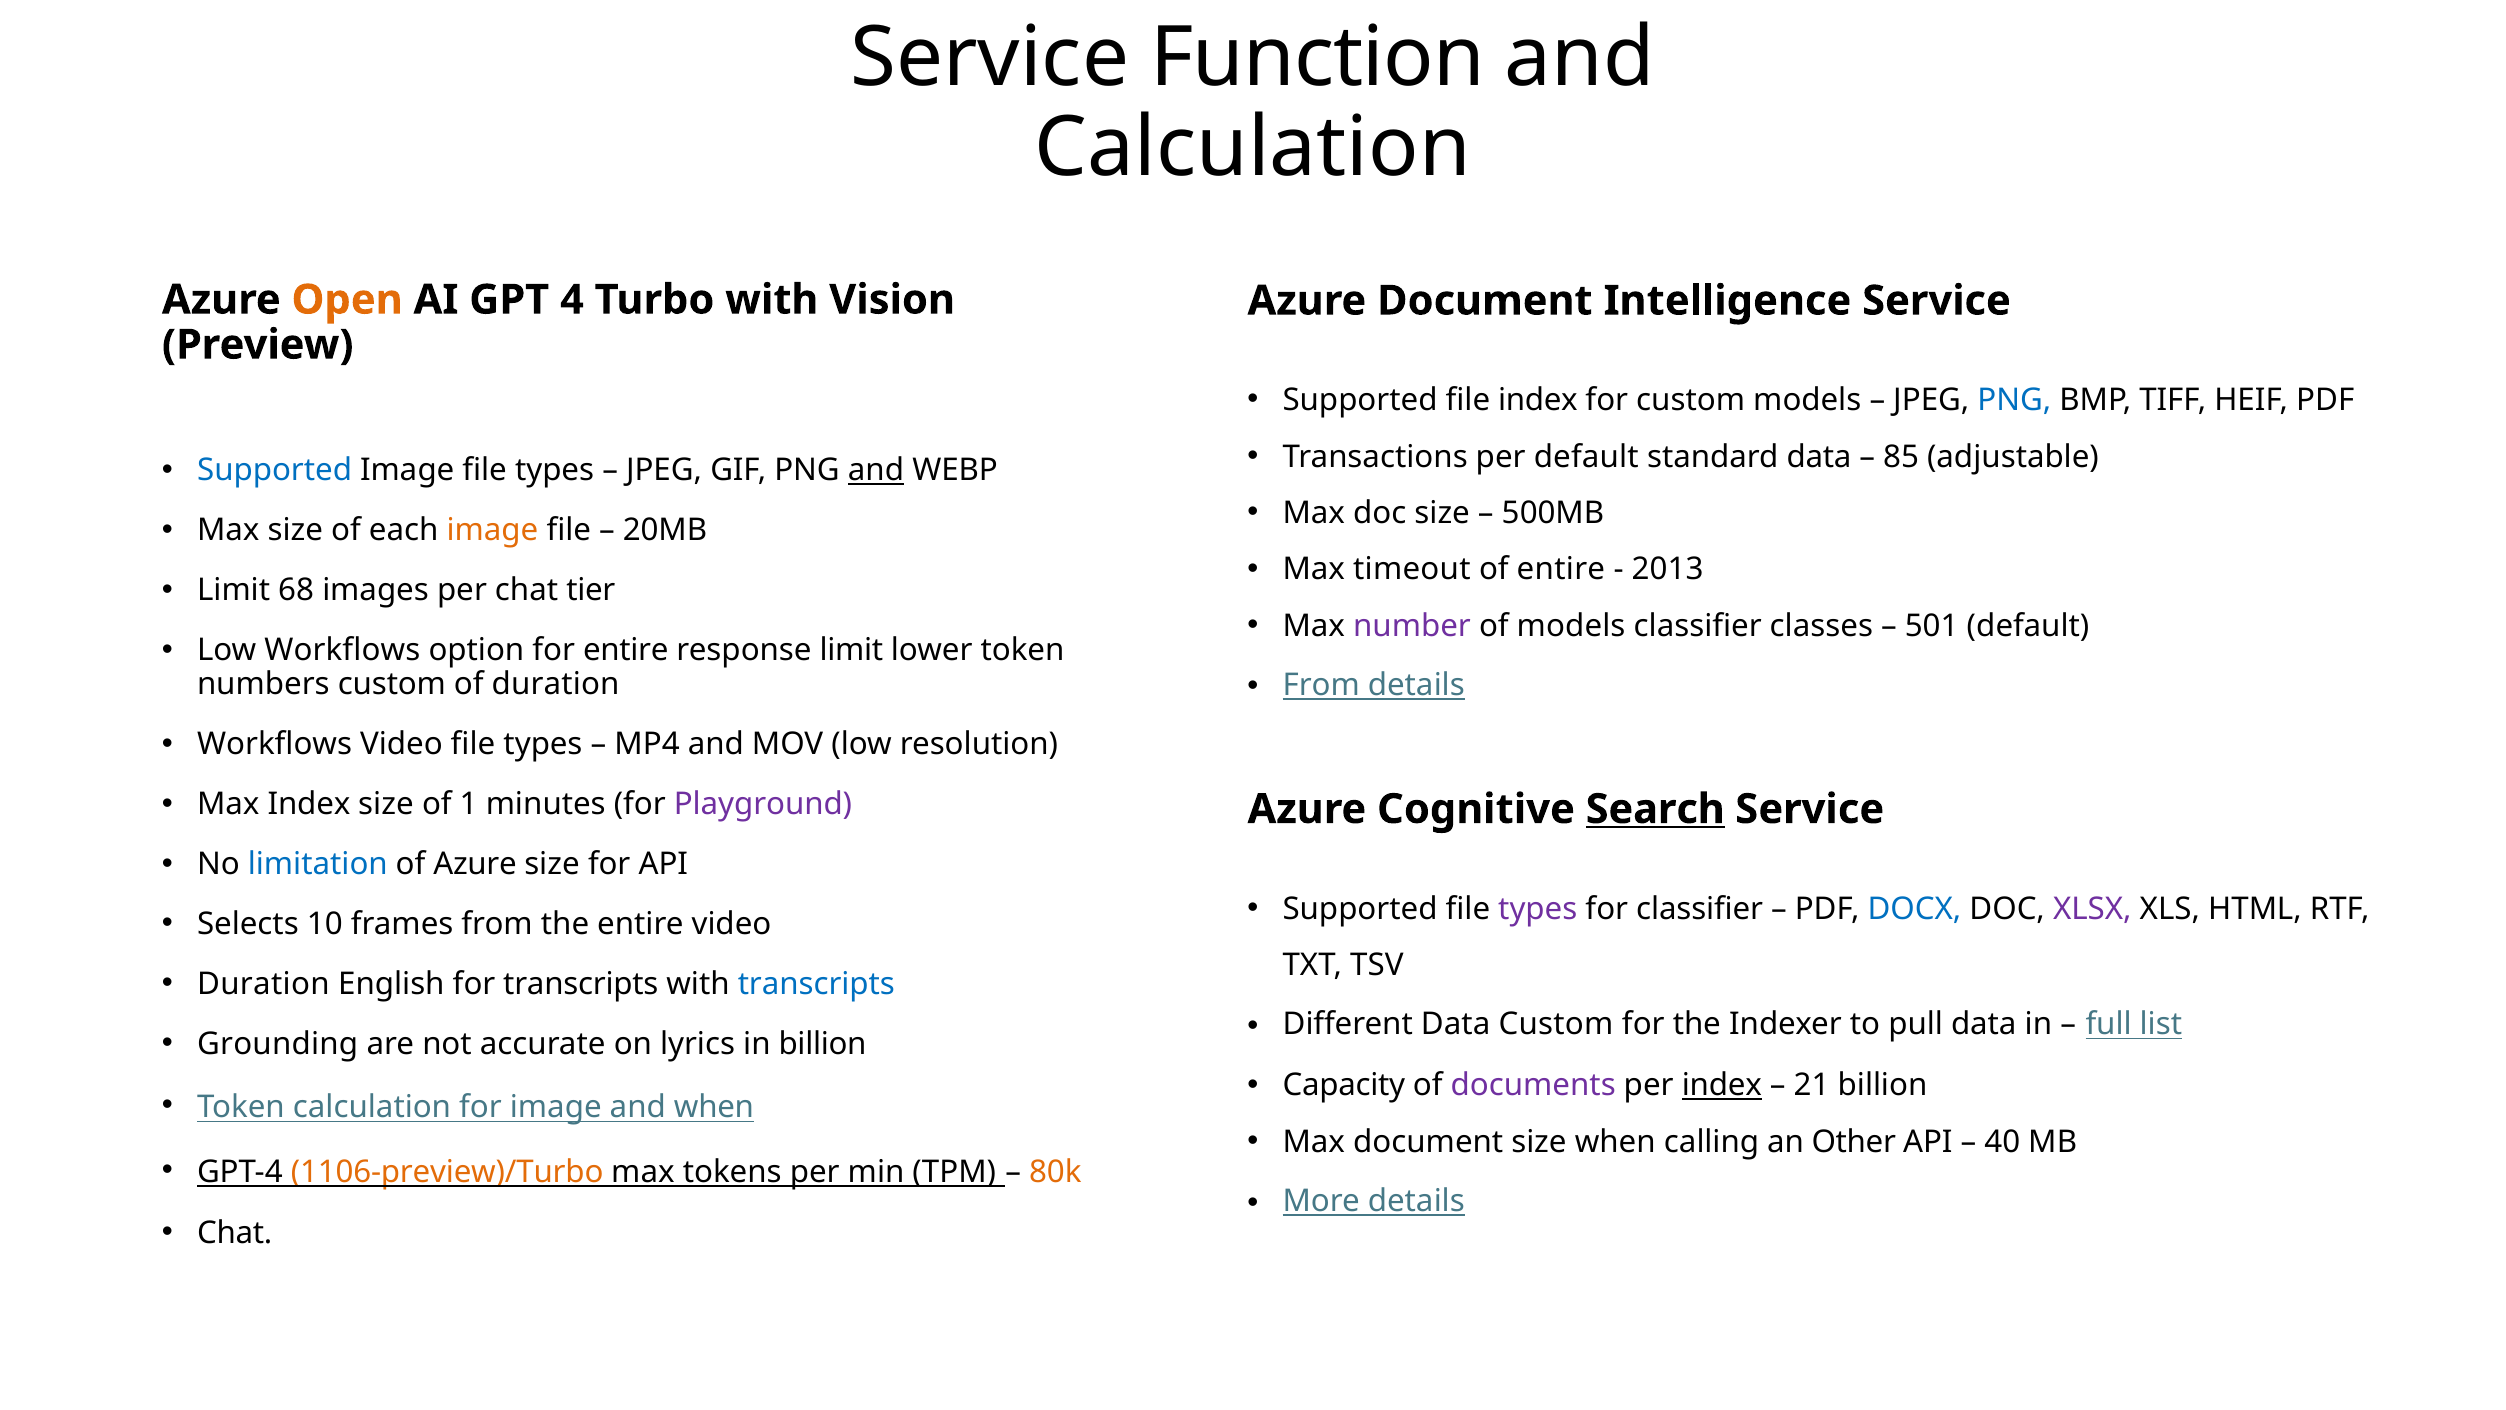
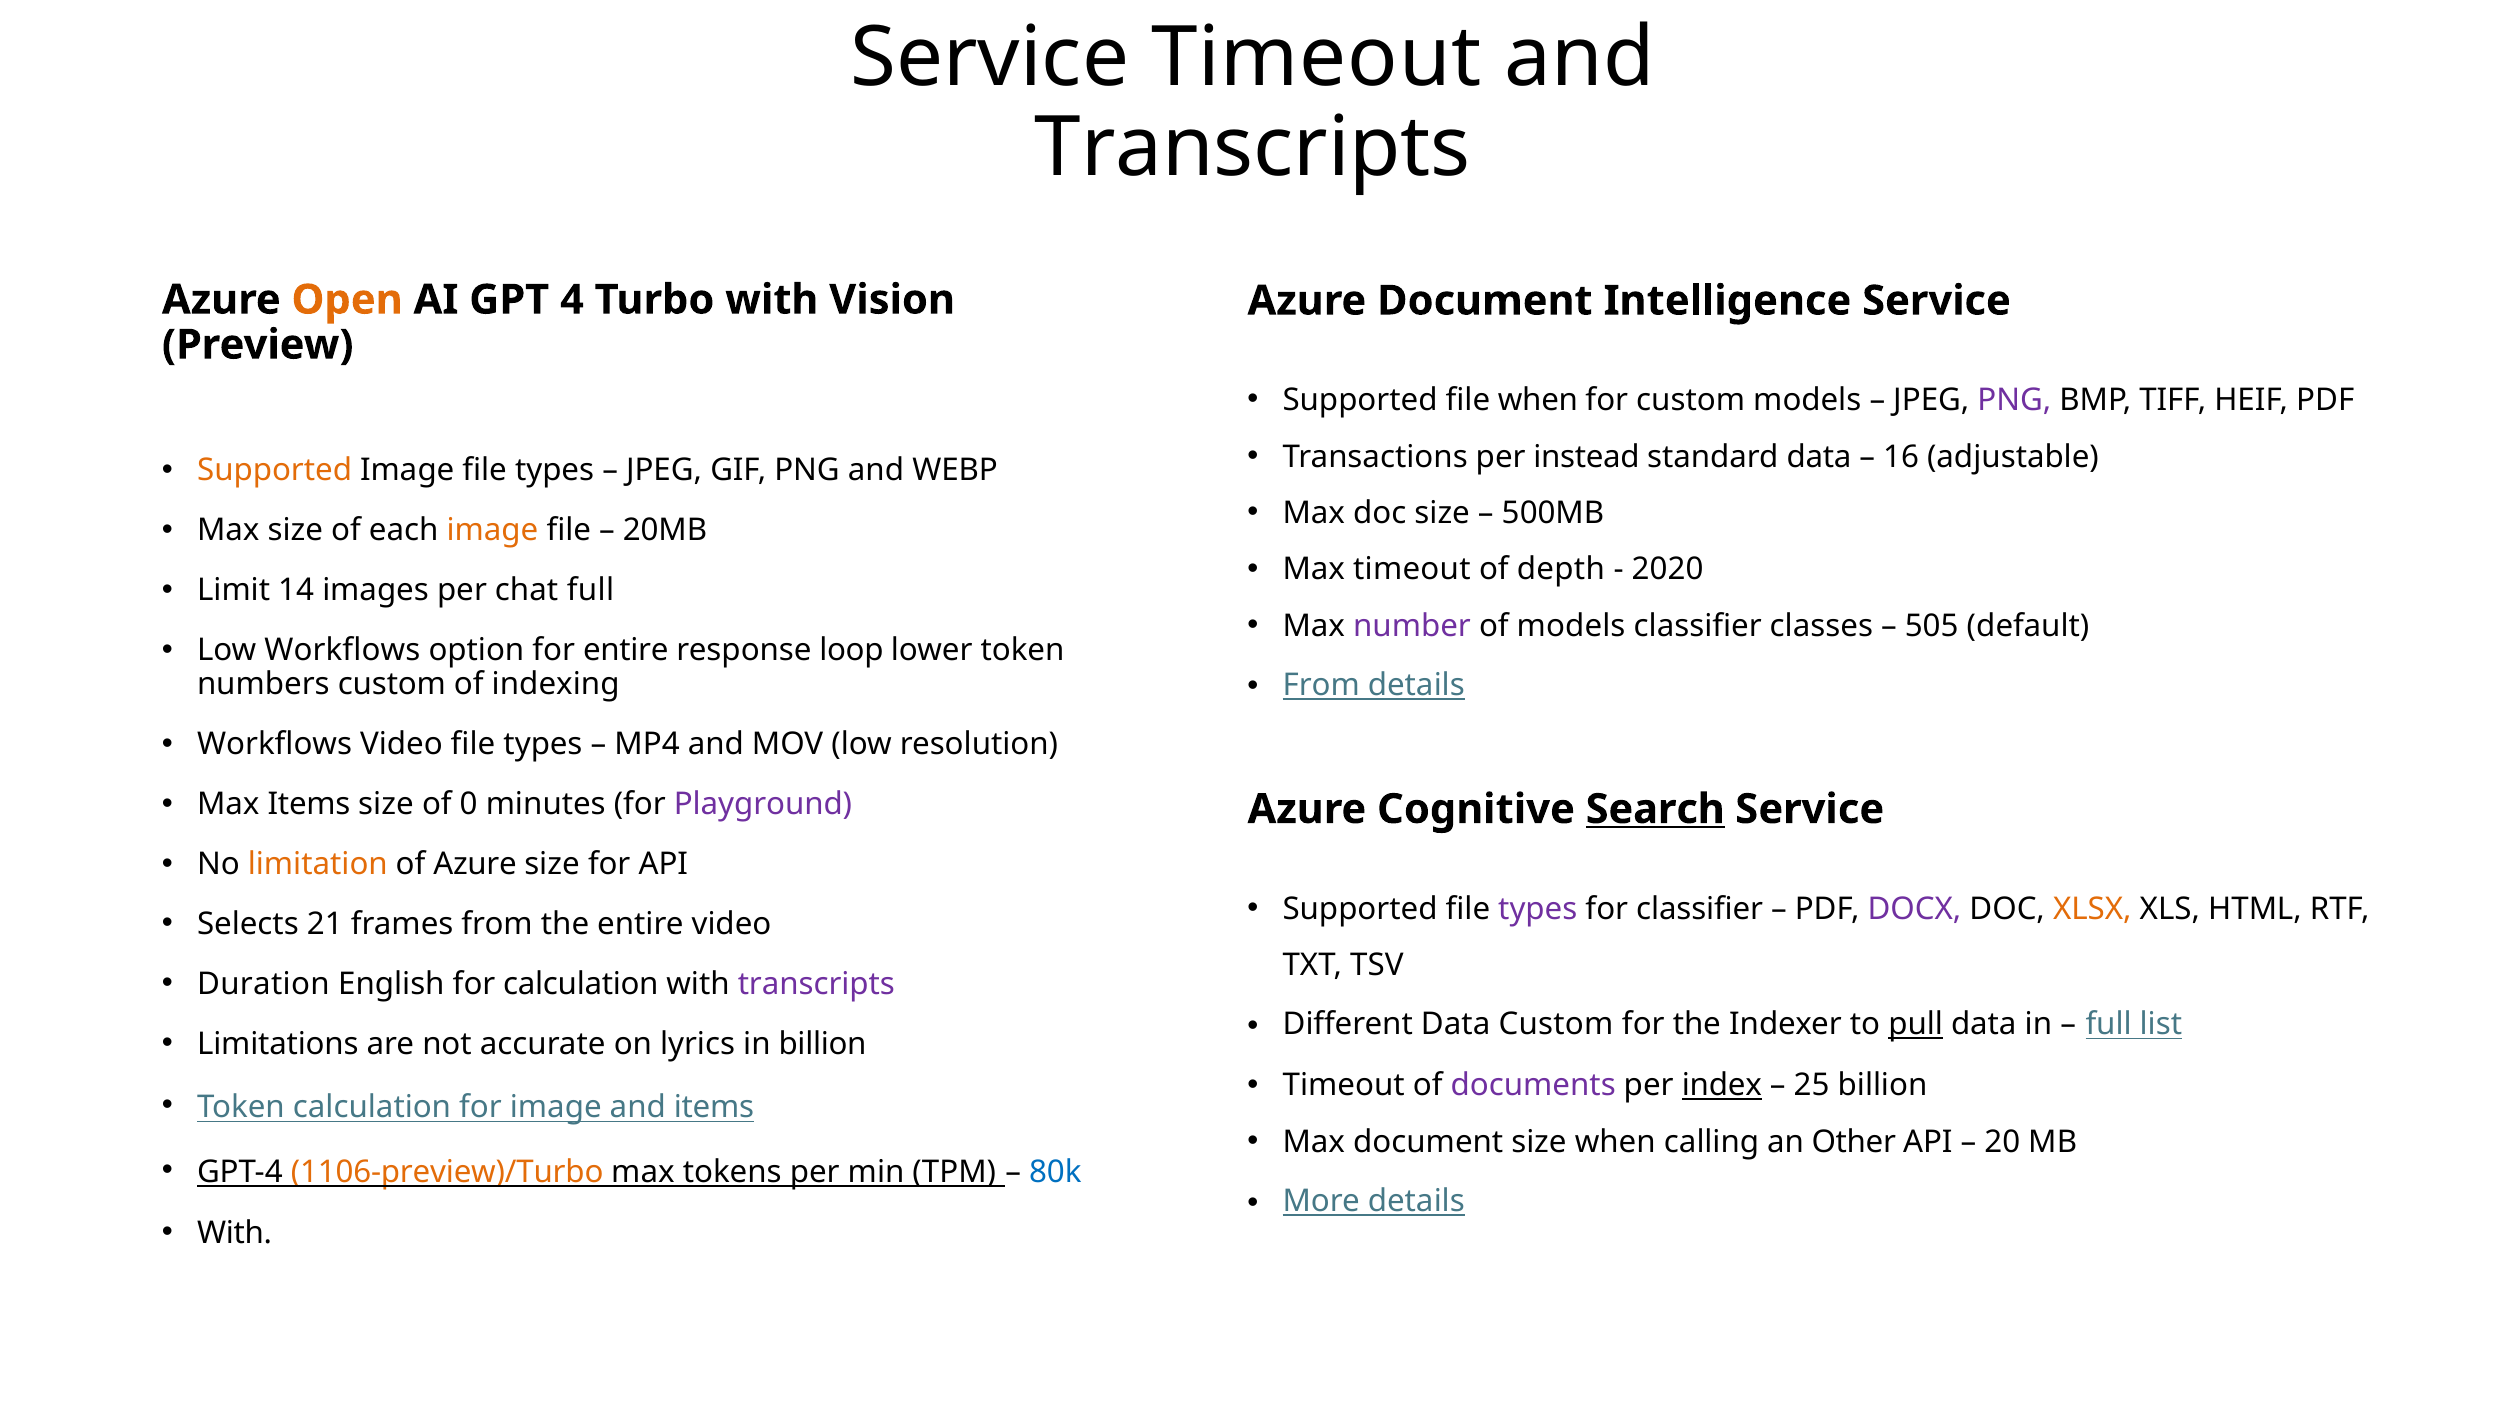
Service Function: Function -> Timeout
Calculation at (1253, 148): Calculation -> Transcripts
file index: index -> when
PNG at (2014, 400) colour: blue -> purple
per default: default -> instead
85: 85 -> 16
Supported at (275, 470) colour: blue -> orange
and at (876, 470) underline: present -> none
of entire: entire -> depth
2013: 2013 -> 2020
68: 68 -> 14
chat tier: tier -> full
501: 501 -> 505
response limit: limit -> loop
of duration: duration -> indexing
Max Index: Index -> Items
1: 1 -> 0
limitation colour: blue -> orange
DOCX colour: blue -> purple
XLSX colour: purple -> orange
10: 10 -> 21
for transcripts: transcripts -> calculation
transcripts at (816, 984) colour: blue -> purple
pull underline: none -> present
Grounding: Grounding -> Limitations
Capacity at (1344, 1085): Capacity -> Timeout
21: 21 -> 25
and when: when -> items
40: 40 -> 20
80k colour: orange -> blue
Chat at (235, 1232): Chat -> With
